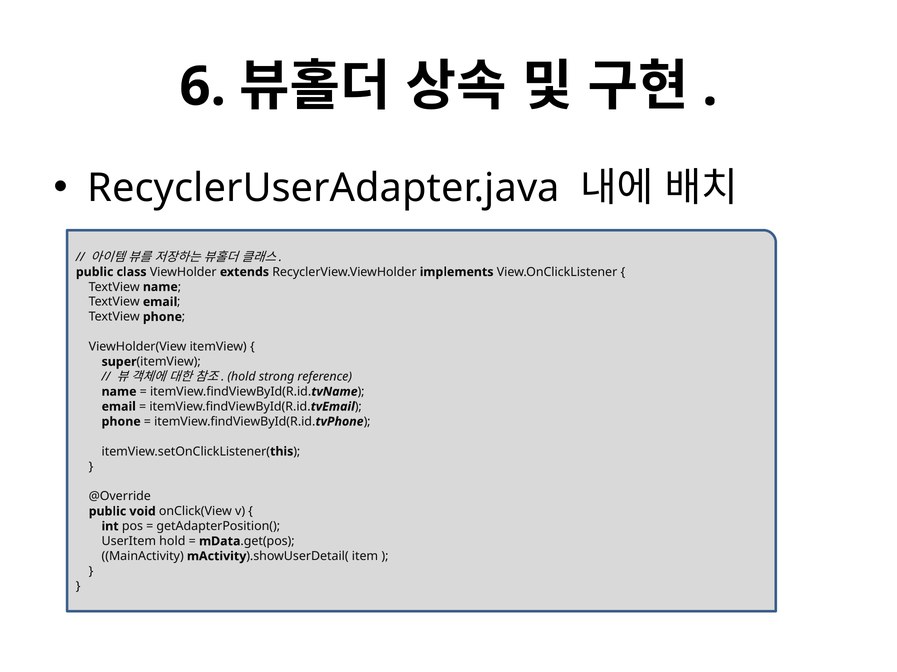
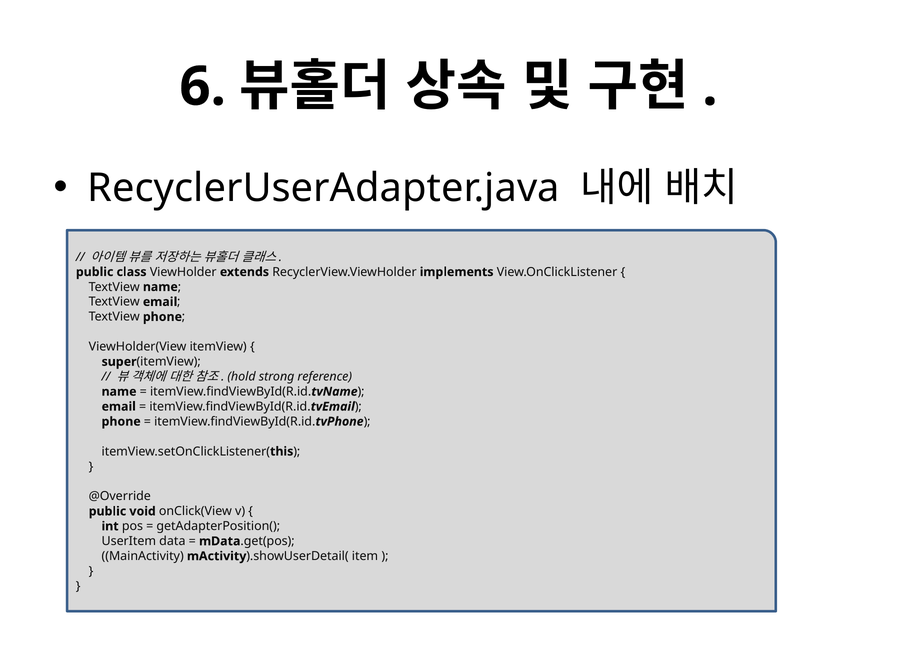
UserItem hold: hold -> data
